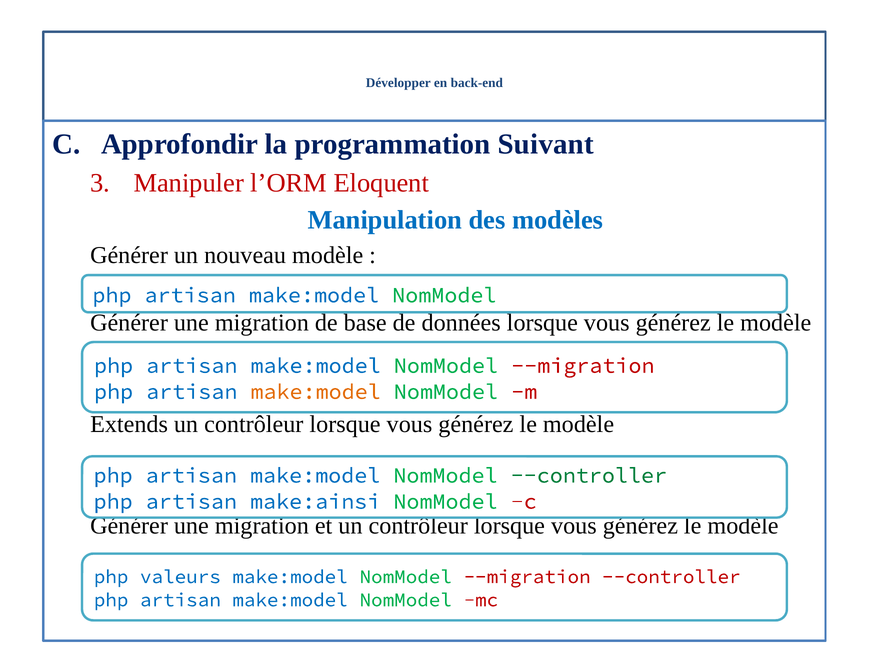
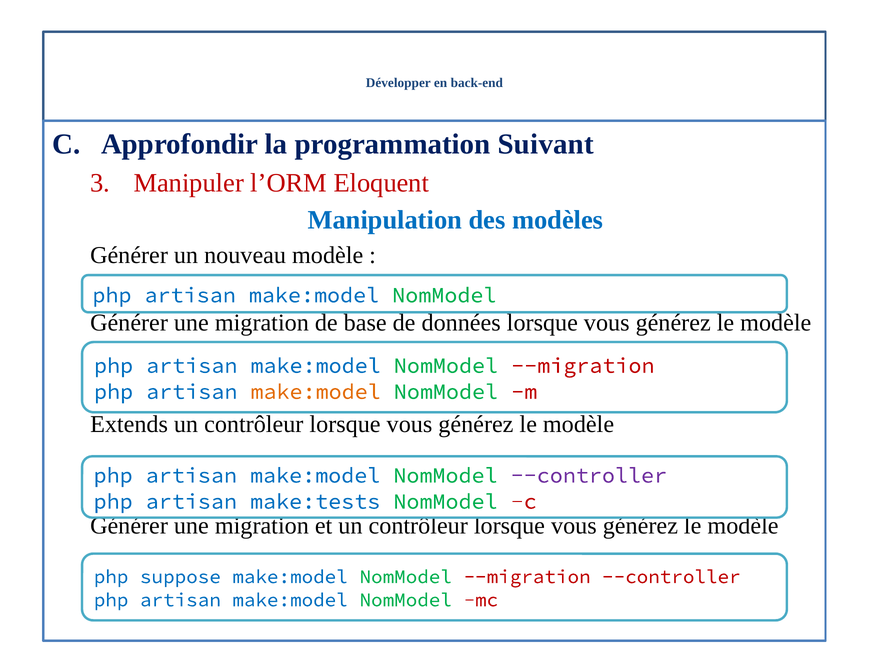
--controller at (589, 475) colour: green -> purple
make:ainsi: make:ainsi -> make:tests
valeurs: valeurs -> suppose
